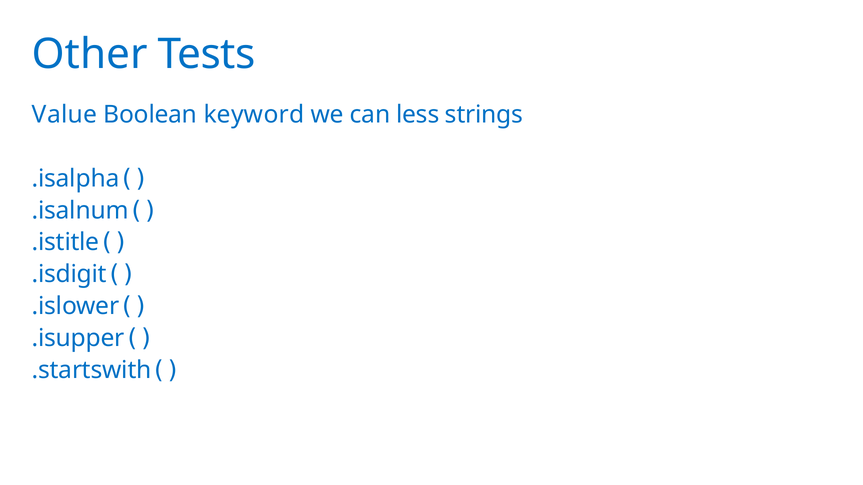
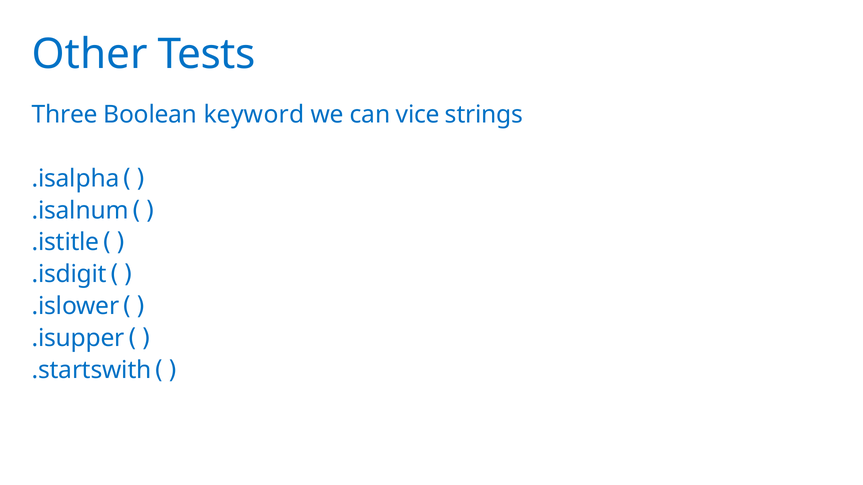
Value: Value -> Three
less: less -> vice
